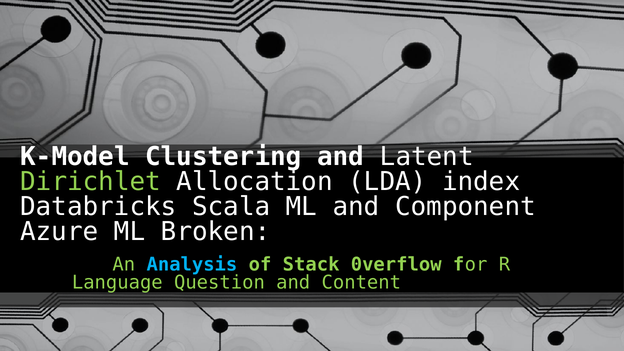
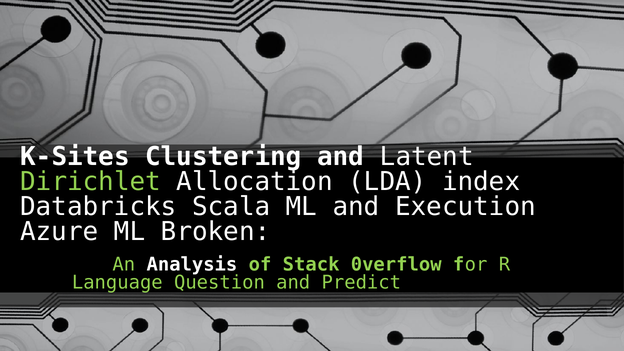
K-Model: K-Model -> K-Sites
Component: Component -> Execution
Analysis colour: light blue -> white
Content: Content -> Predict
